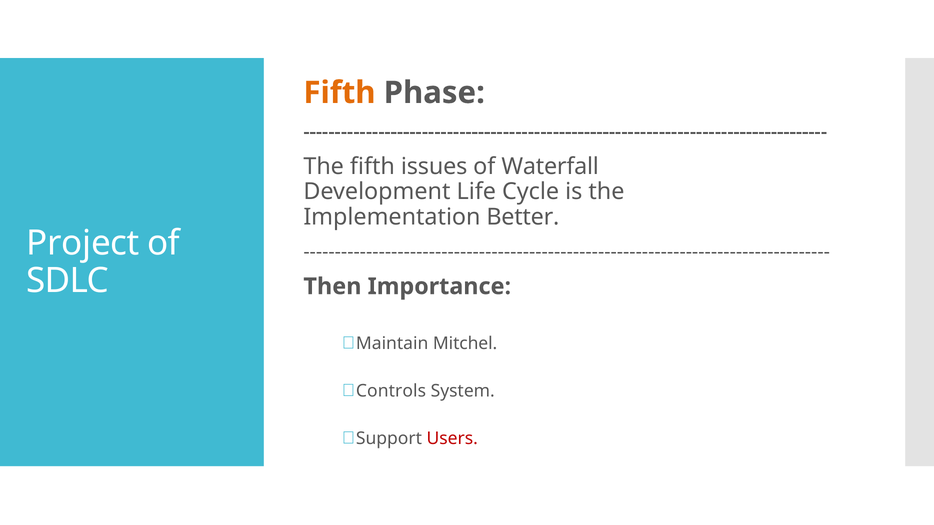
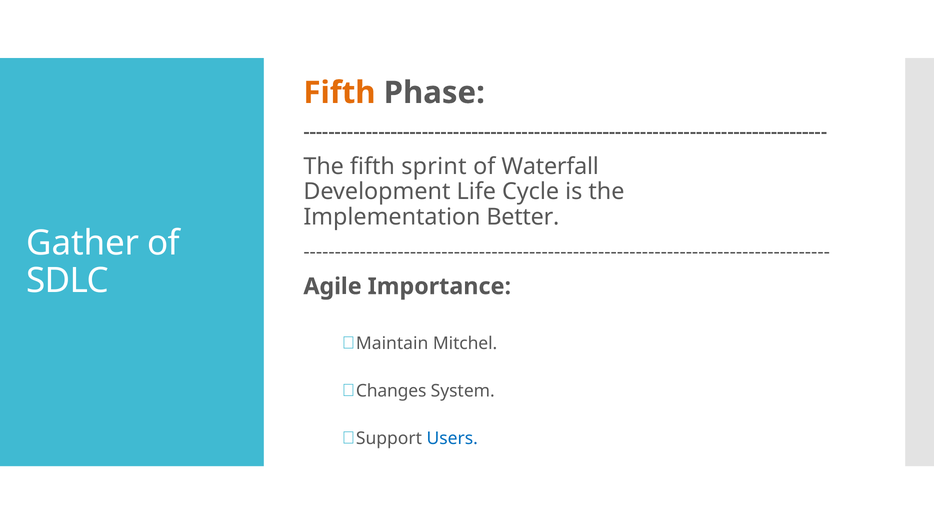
issues: issues -> sprint
Project: Project -> Gather
Then: Then -> Agile
Controls: Controls -> Changes
Users colour: red -> blue
